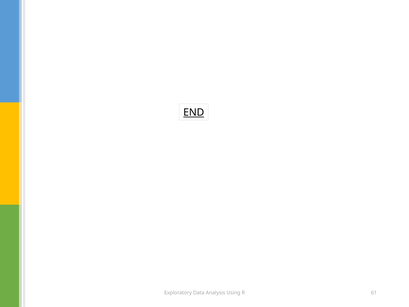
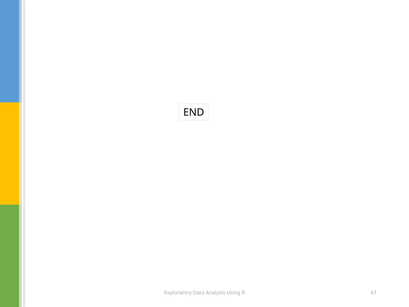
END underline: present -> none
